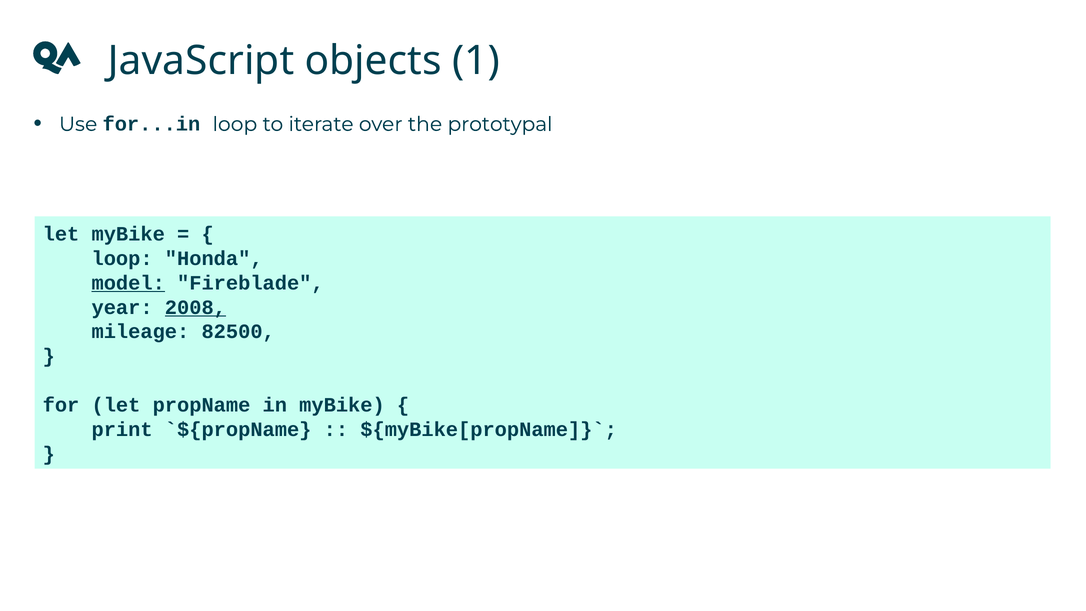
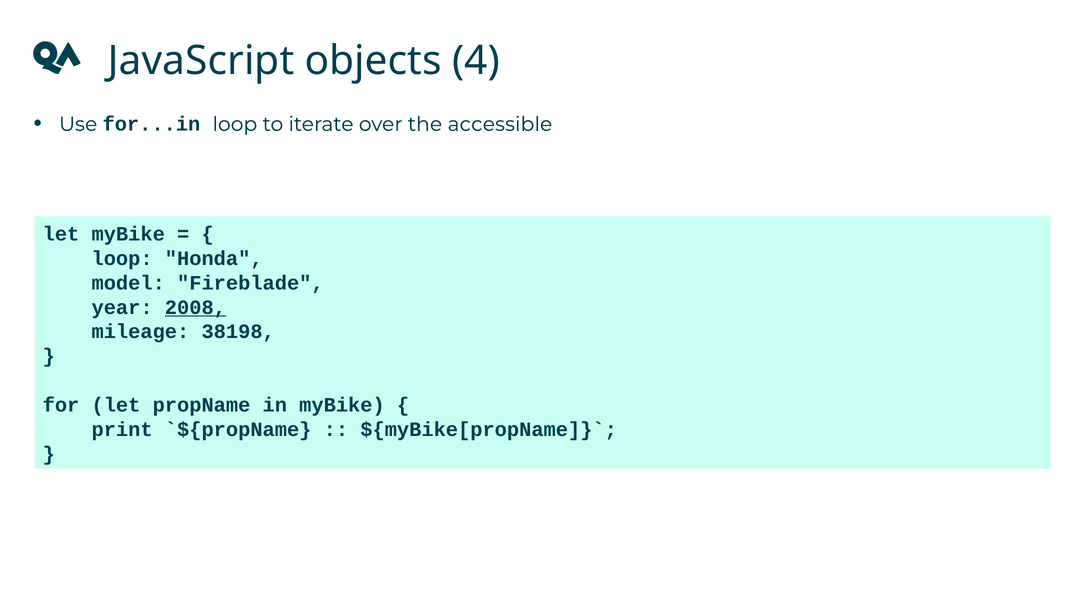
1: 1 -> 4
prototypal: prototypal -> accessible
model underline: present -> none
82500: 82500 -> 38198
